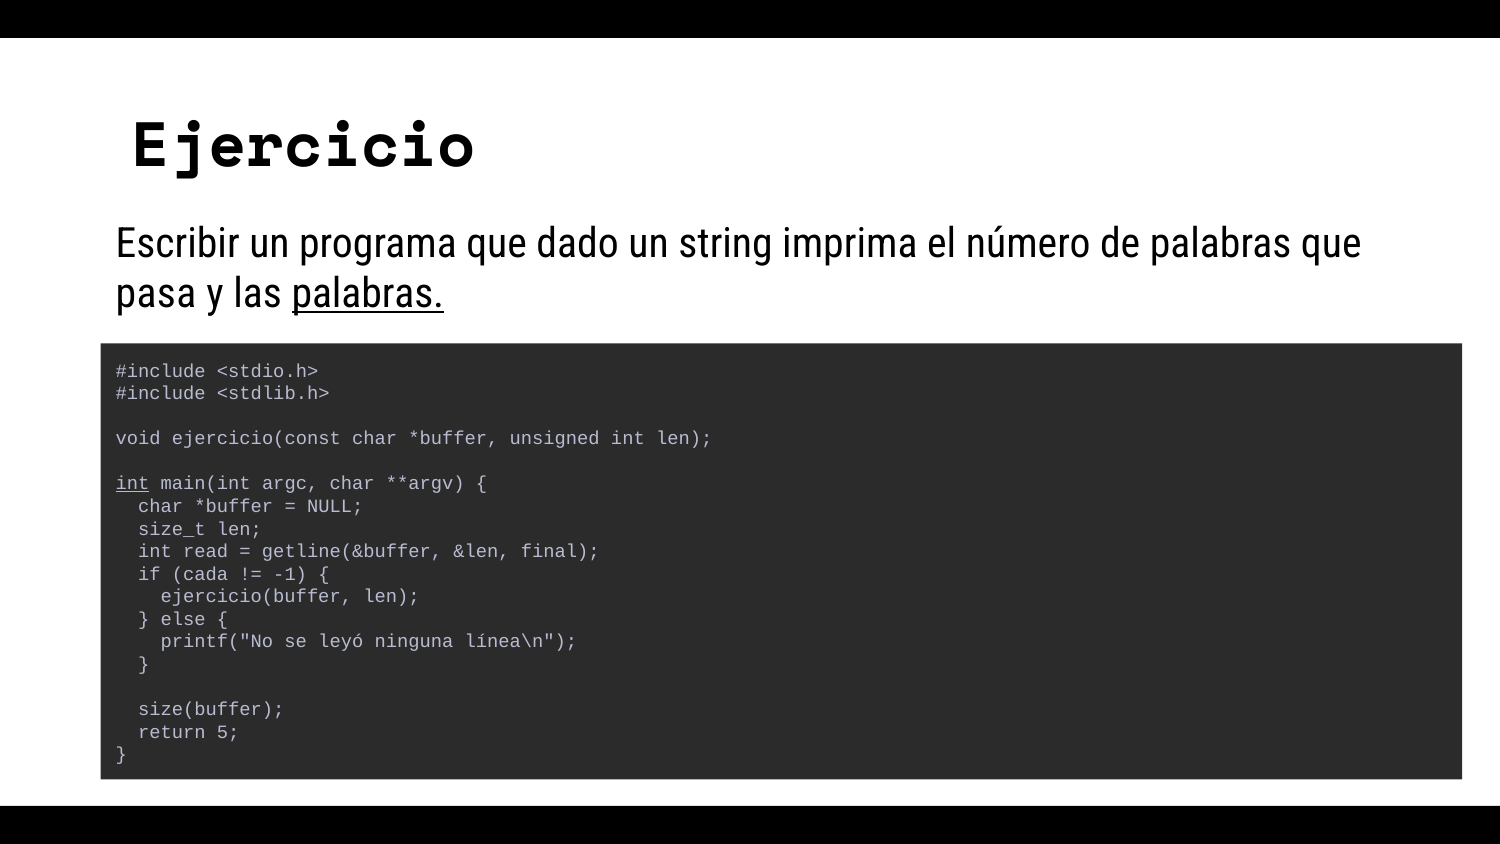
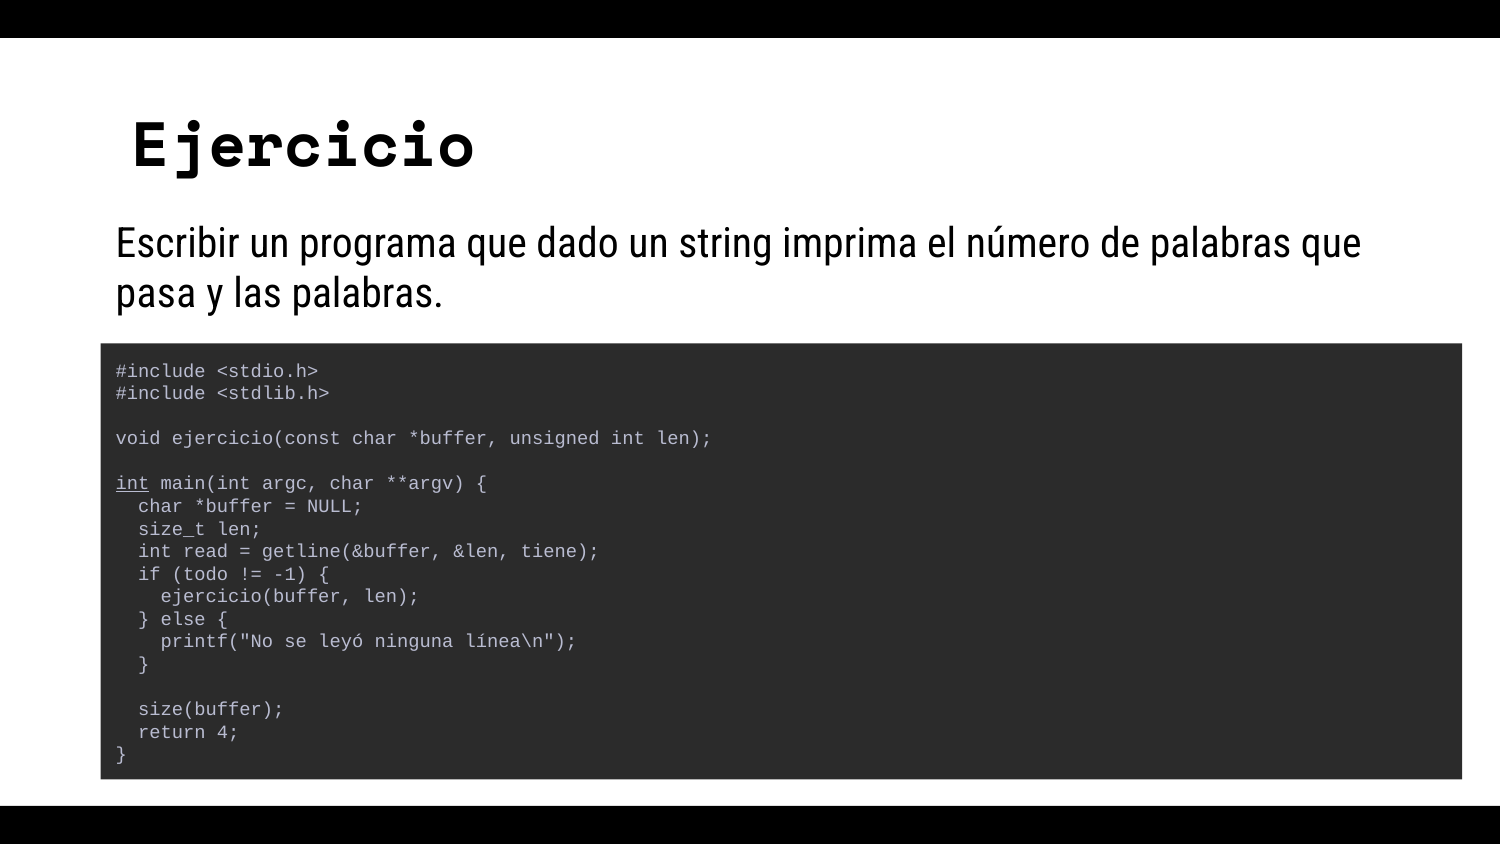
palabras at (368, 294) underline: present -> none
final: final -> tiene
cada: cada -> todo
5: 5 -> 4
